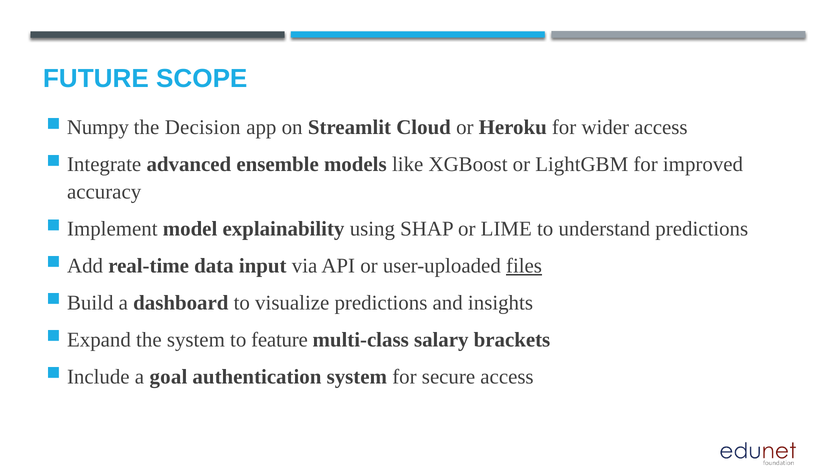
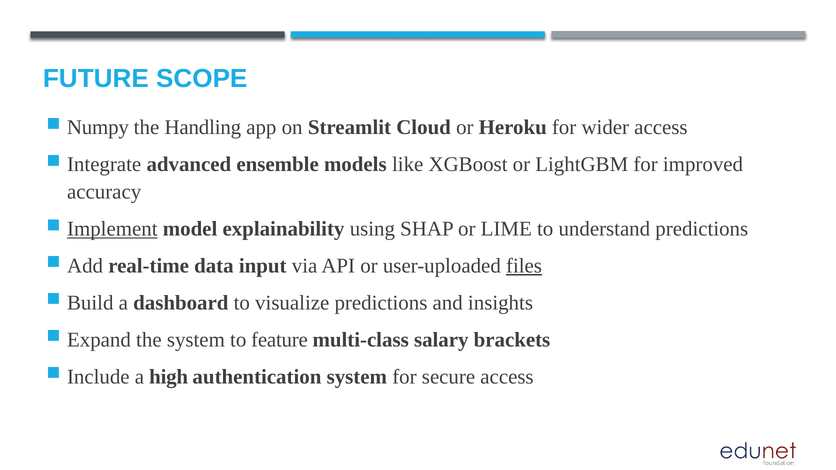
Decision: Decision -> Handling
Implement underline: none -> present
goal: goal -> high
